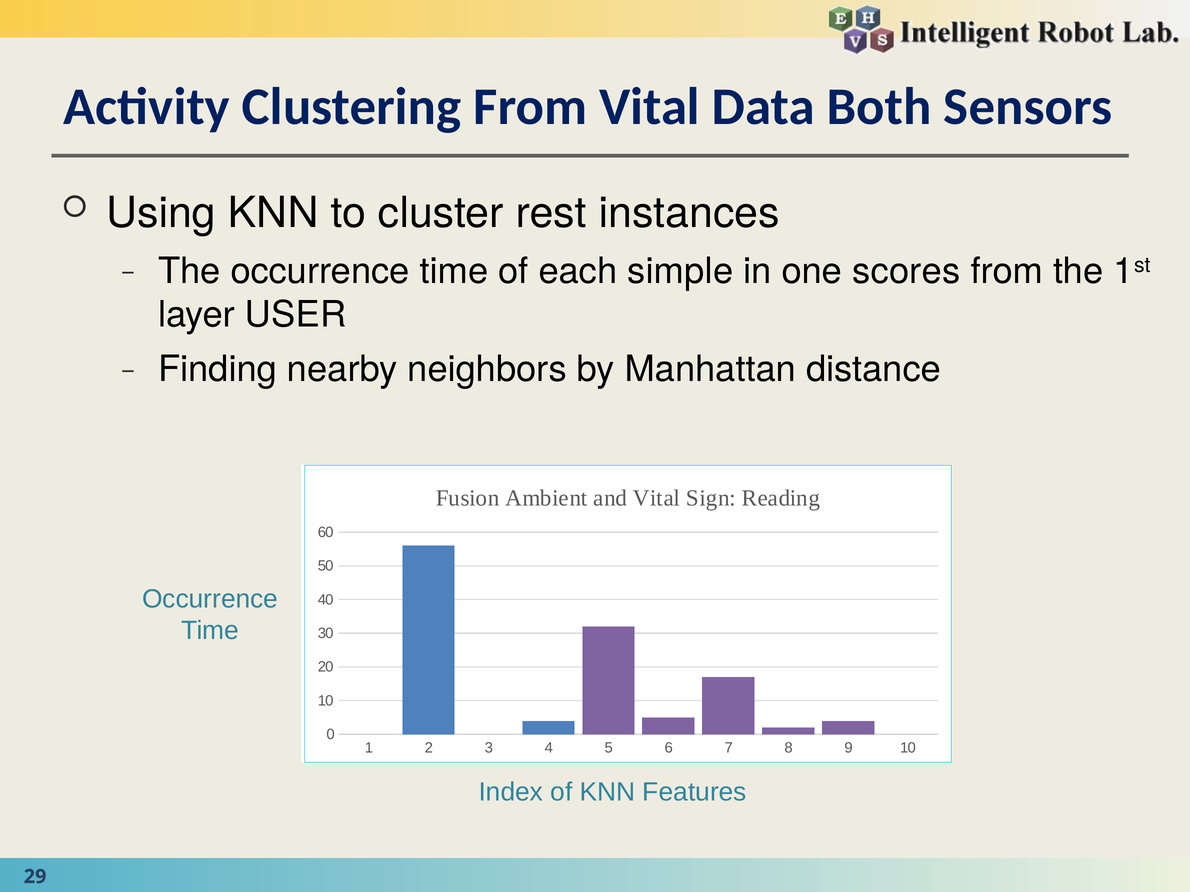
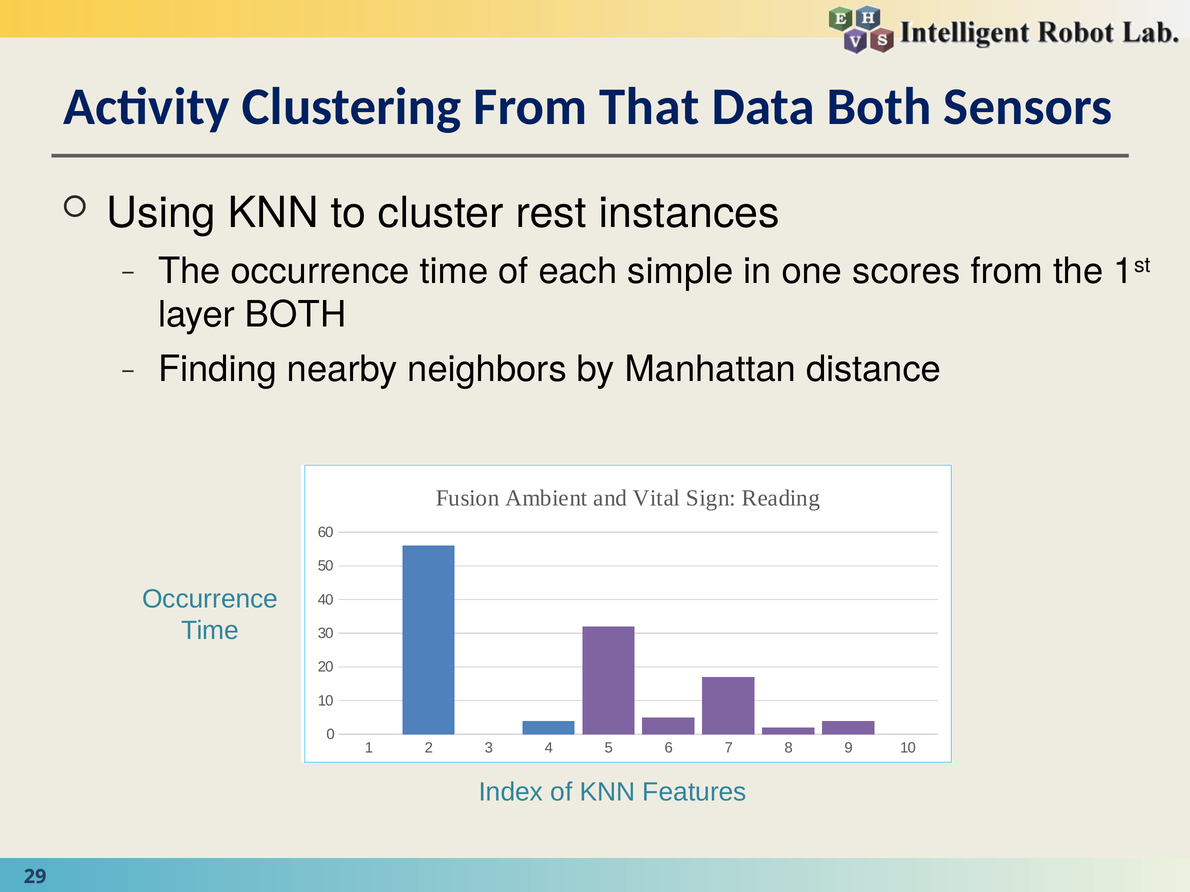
From Vital: Vital -> That
layer USER: USER -> BOTH
